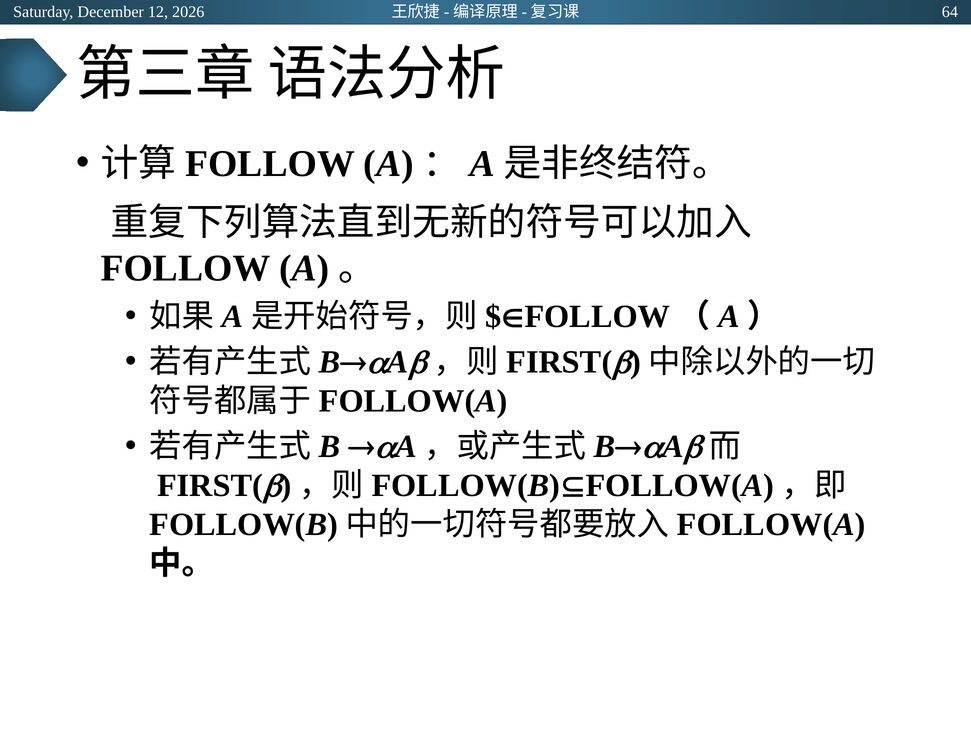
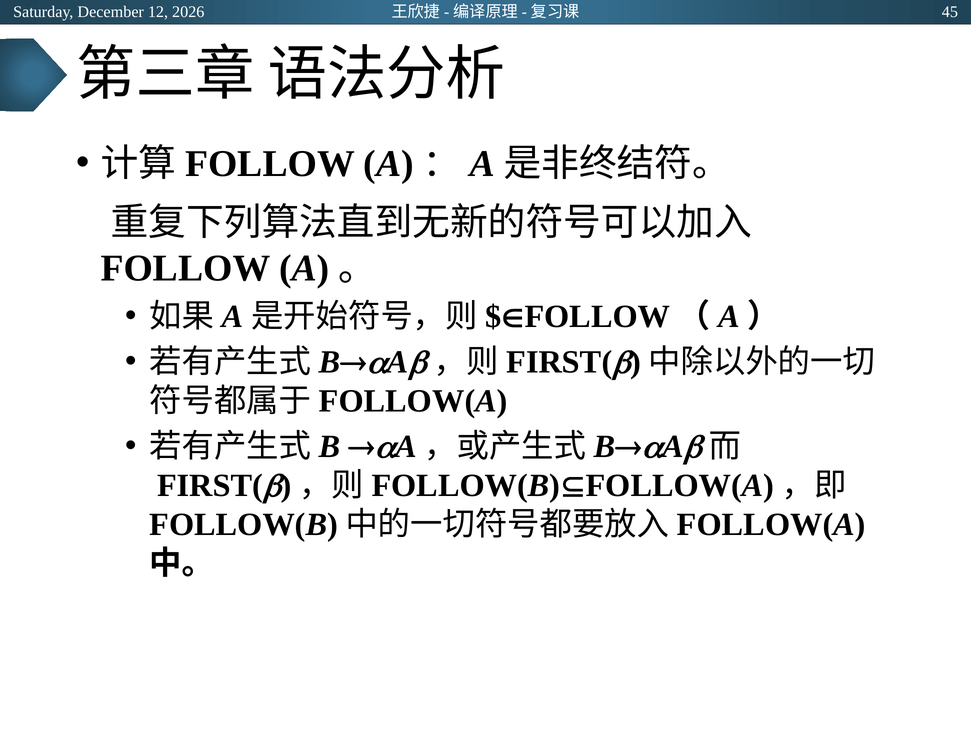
64: 64 -> 45
